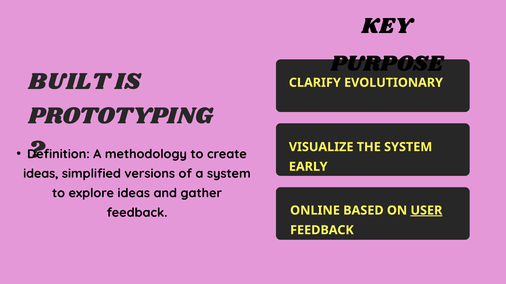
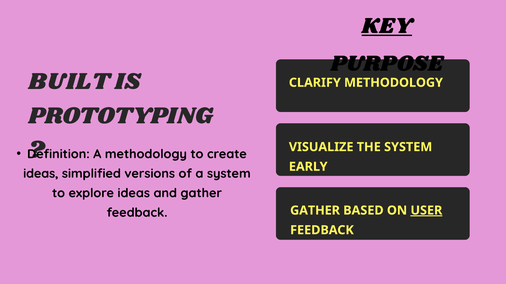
KEY underline: none -> present
CLARIFY EVOLUTIONARY: EVOLUTIONARY -> METHODOLOGY
ONLINE at (315, 211): ONLINE -> GATHER
